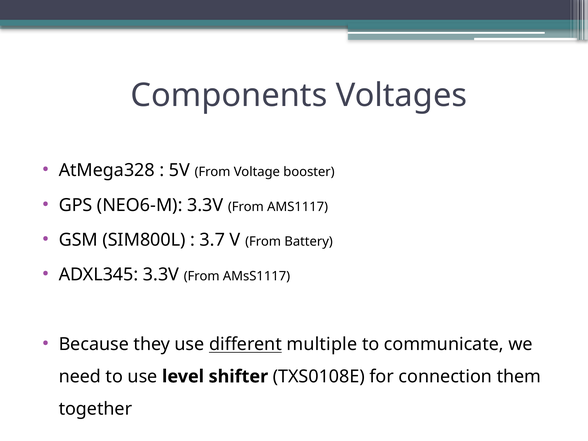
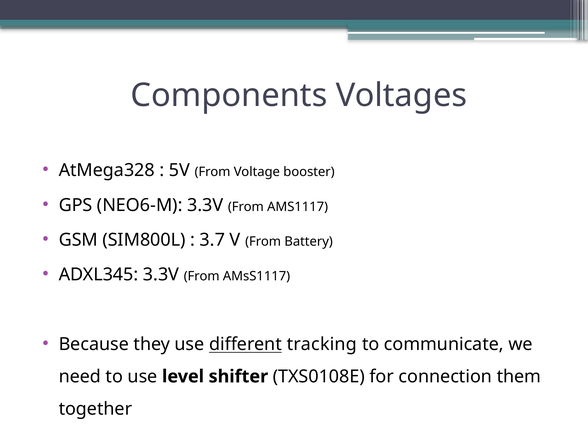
multiple: multiple -> tracking
